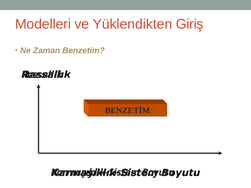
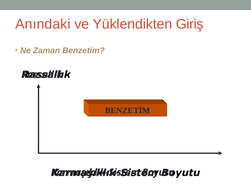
Modelleri: Modelleri -> Anındaki
